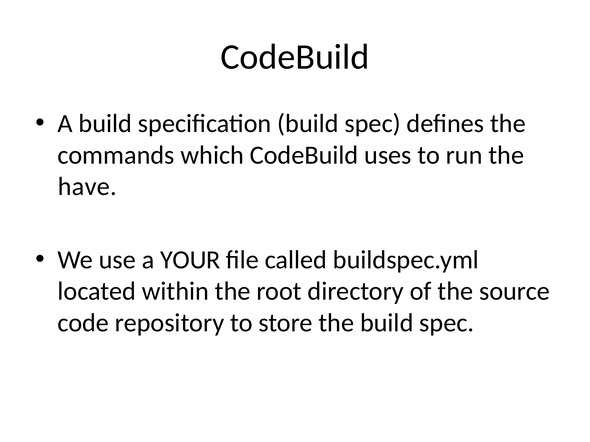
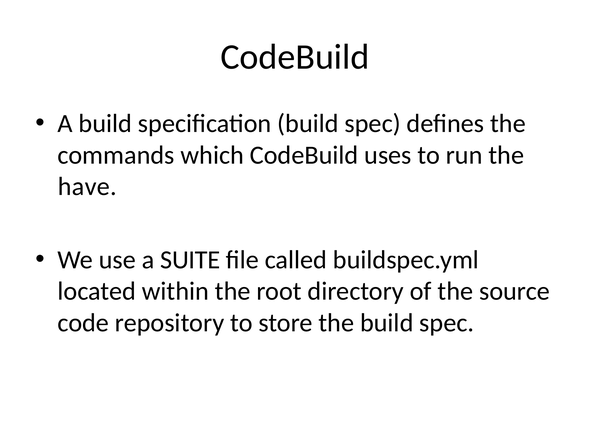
YOUR: YOUR -> SUITE
